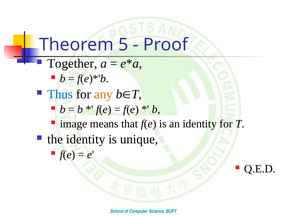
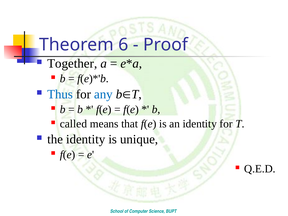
5: 5 -> 6
any colour: orange -> blue
image: image -> called
